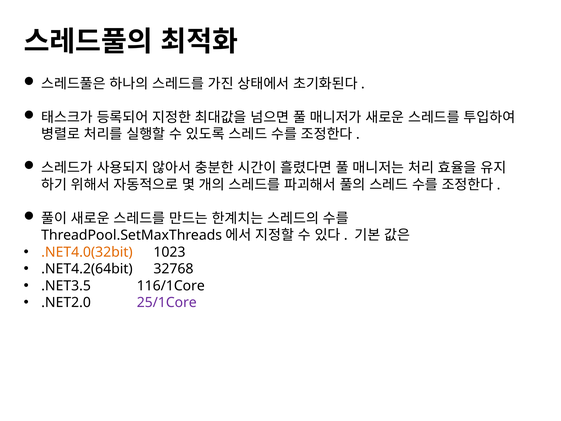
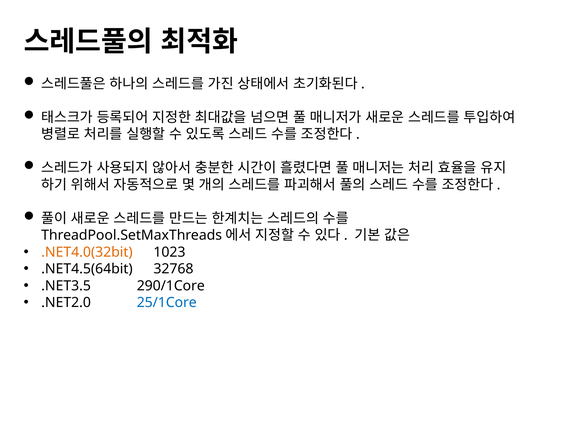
.NET4.2(64bit: .NET4.2(64bit -> .NET4.5(64bit
116/1Core: 116/1Core -> 290/1Core
25/1Core colour: purple -> blue
